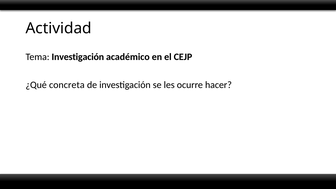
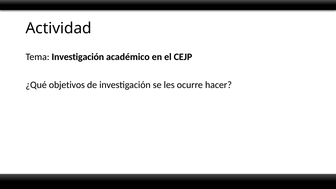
concreta: concreta -> objetivos
